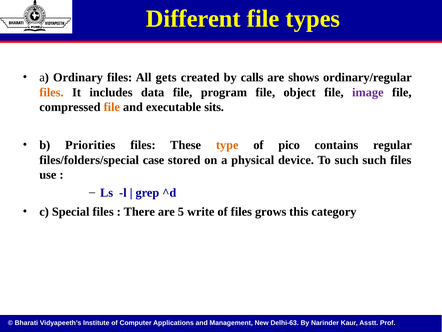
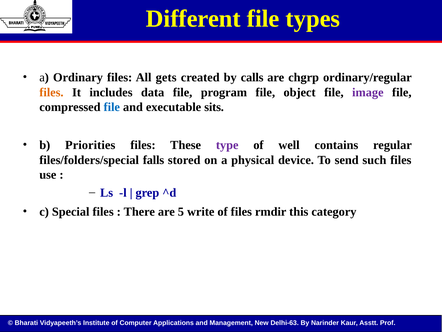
shows: shows -> chgrp
file at (112, 107) colour: orange -> blue
type colour: orange -> purple
pico: pico -> well
case: case -> falls
To such: such -> send
grows: grows -> rmdir
